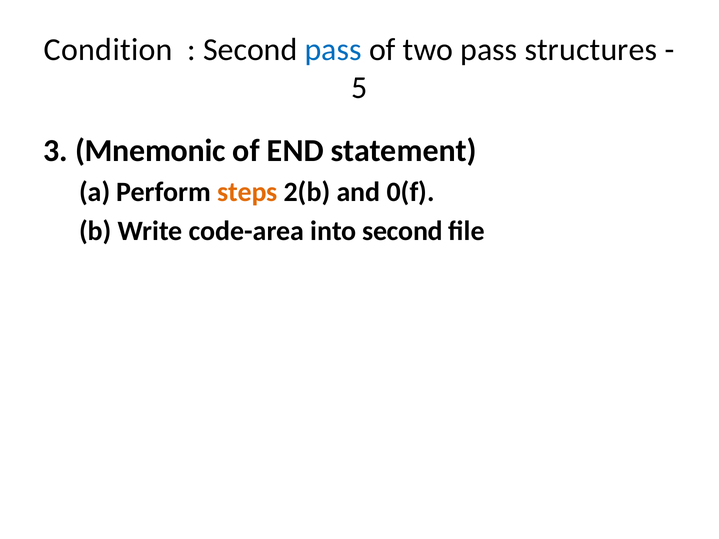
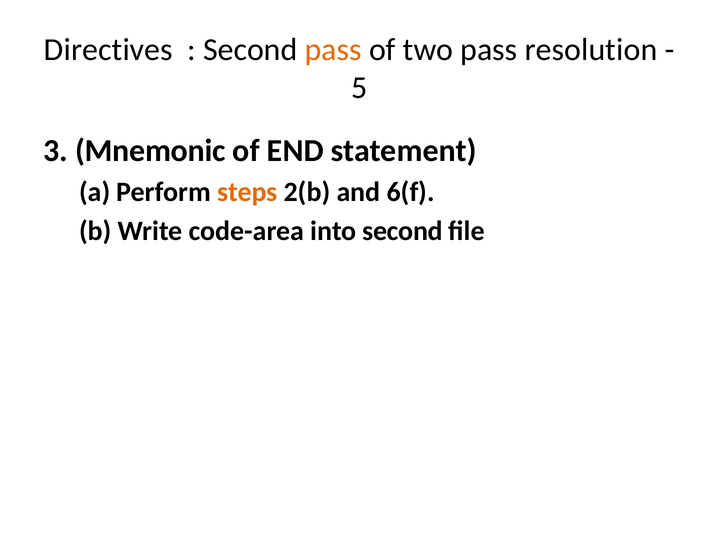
Condition: Condition -> Directives
pass at (333, 50) colour: blue -> orange
structures: structures -> resolution
0(f: 0(f -> 6(f
